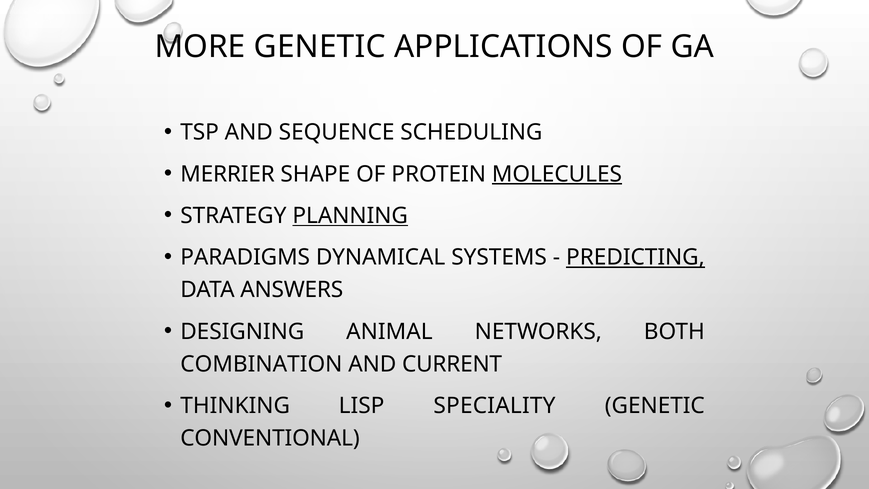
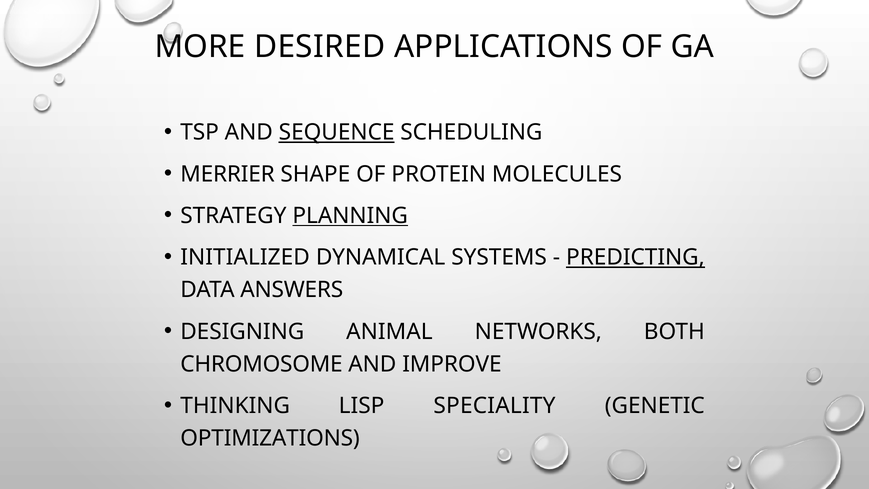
MORE GENETIC: GENETIC -> DESIRED
SEQUENCE underline: none -> present
MOLECULES underline: present -> none
PARADIGMS: PARADIGMS -> INITIALIZED
COMBINATION: COMBINATION -> CHROMOSOME
CURRENT: CURRENT -> IMPROVE
CONVENTIONAL: CONVENTIONAL -> OPTIMIZATIONS
